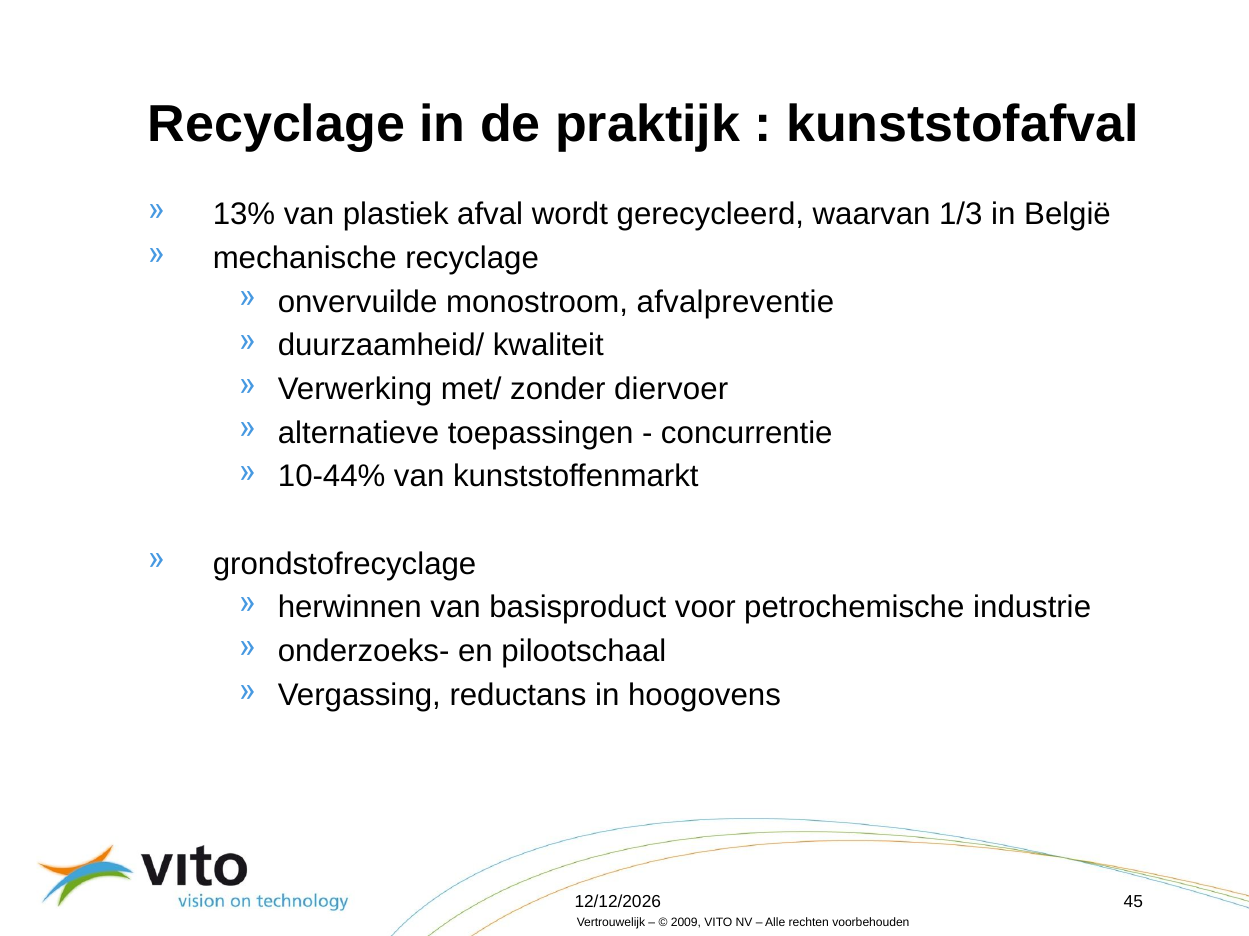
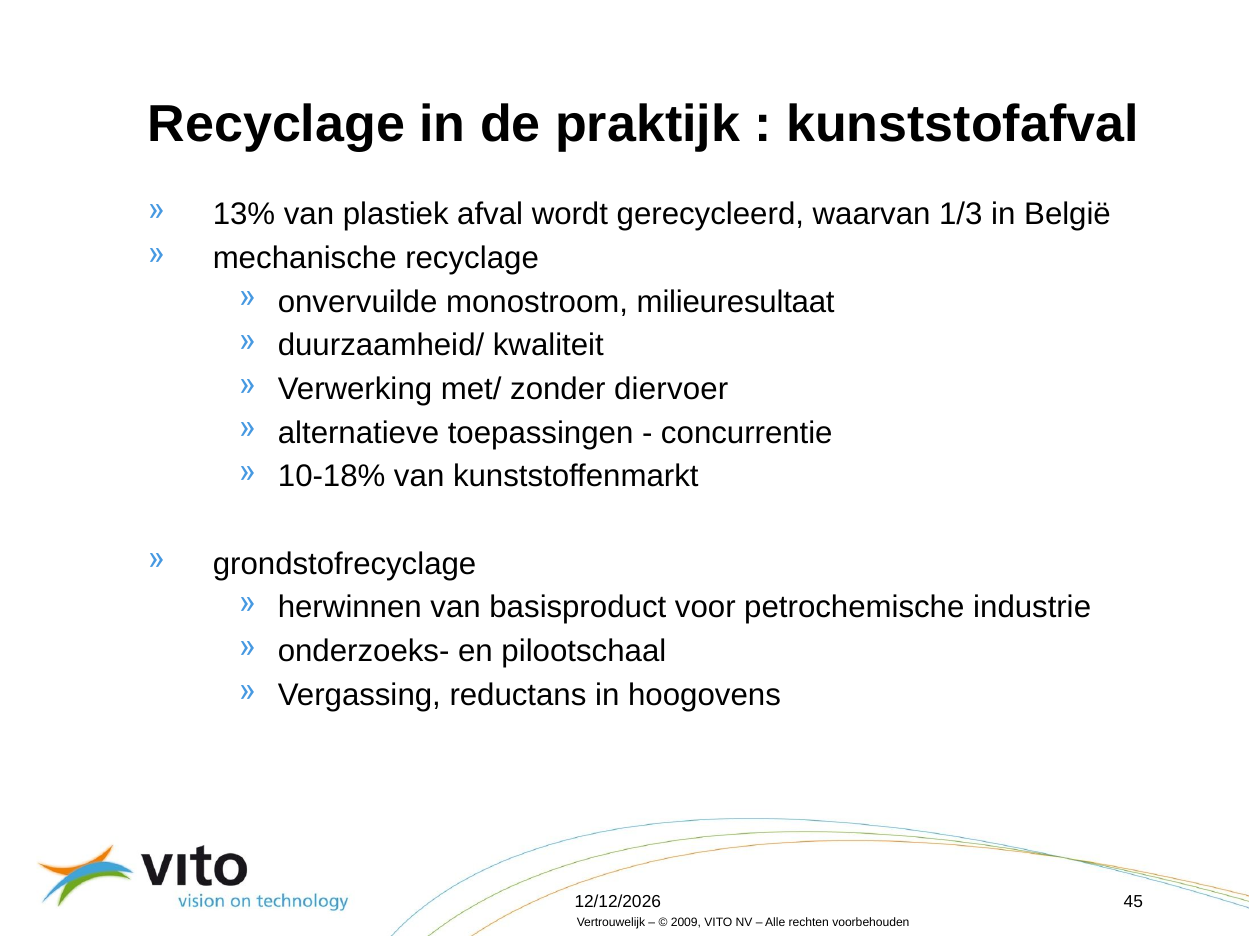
afvalpreventie: afvalpreventie -> milieuresultaat
10-44%: 10-44% -> 10-18%
